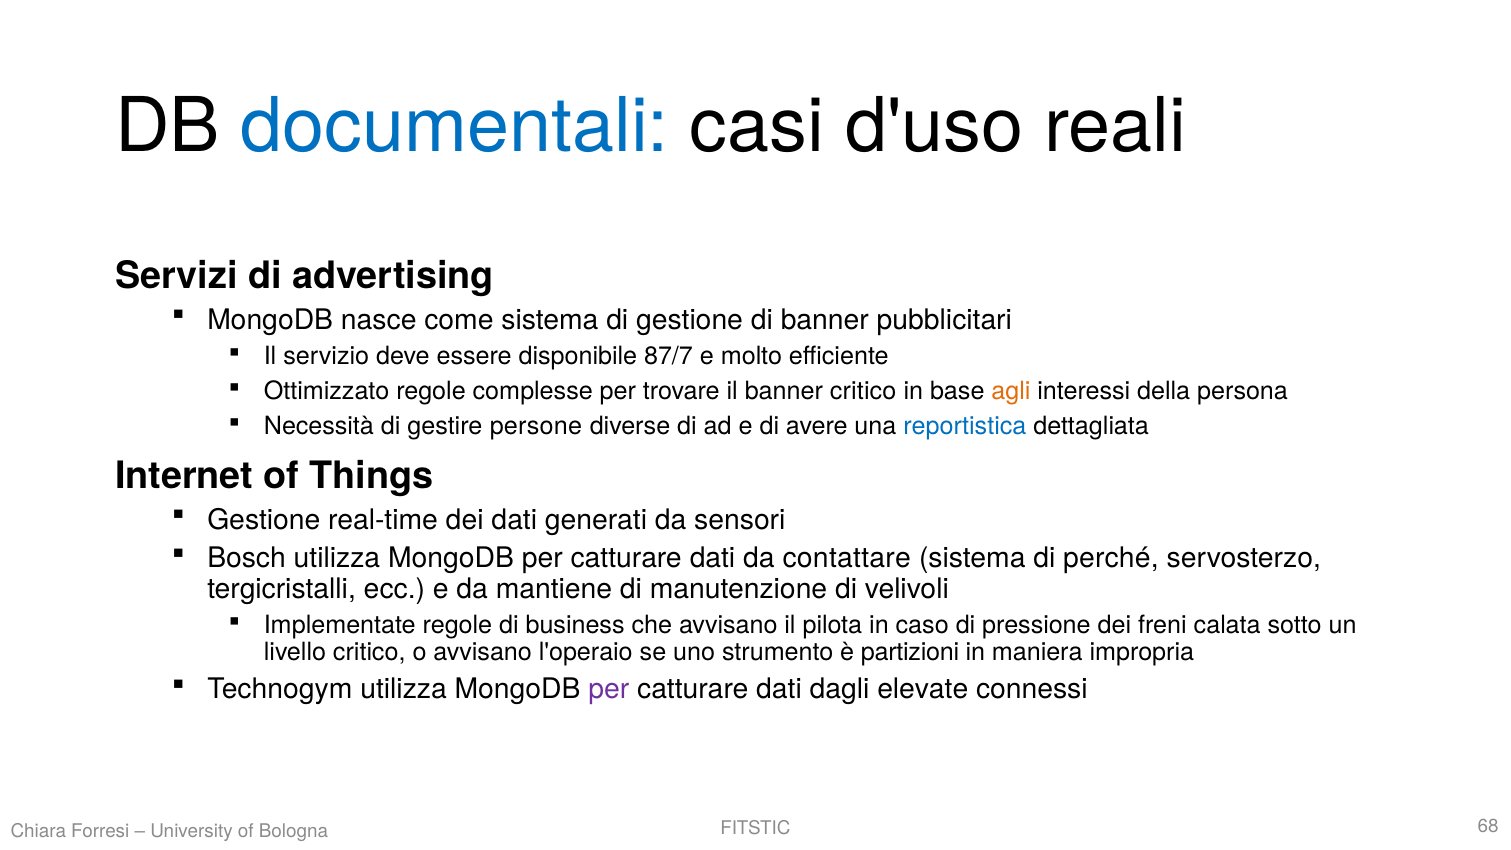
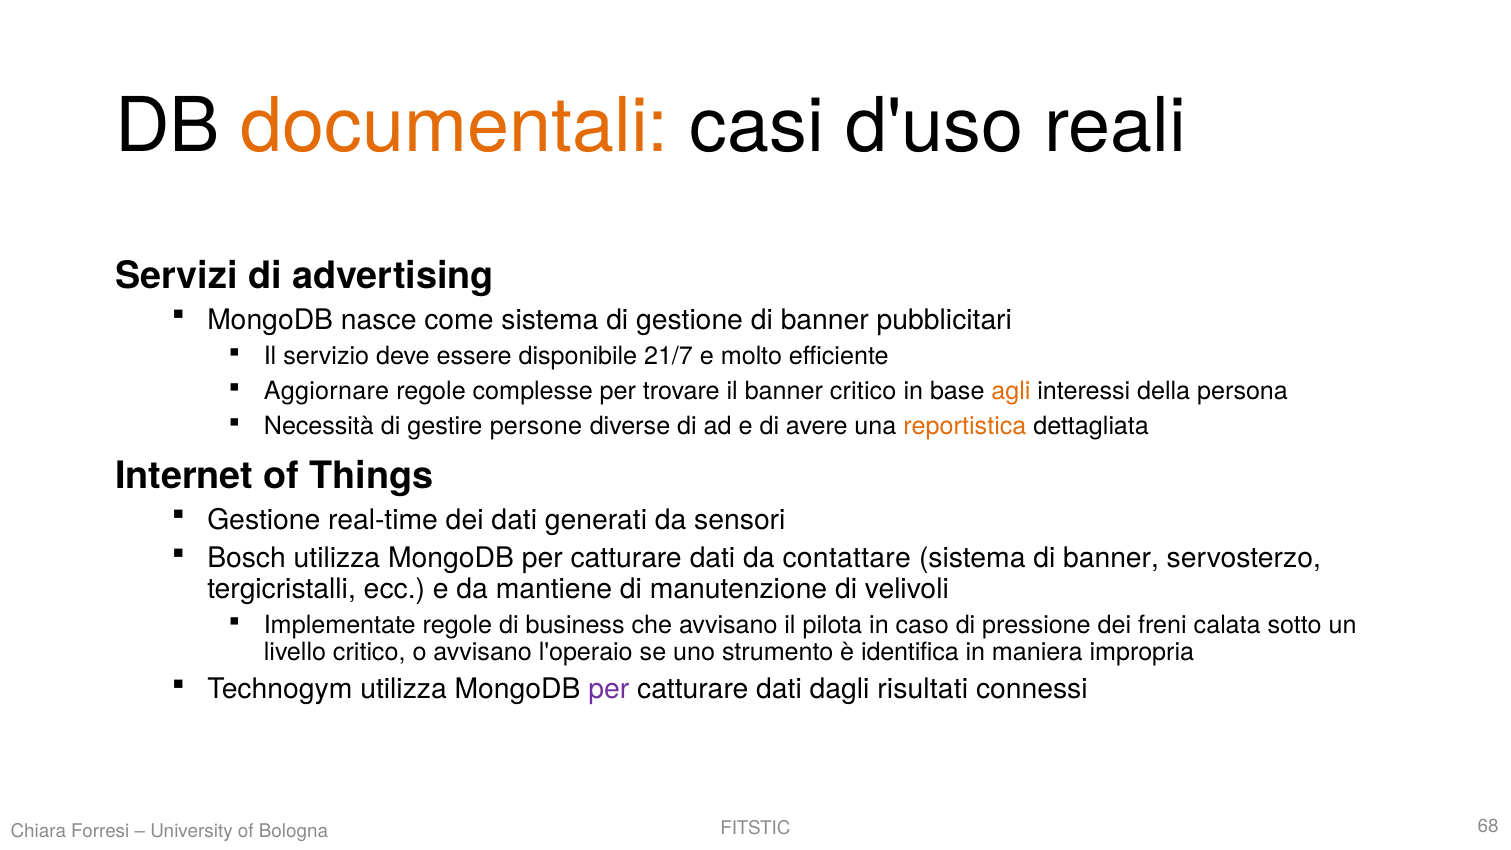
documentali colour: blue -> orange
87/7: 87/7 -> 21/7
Ottimizzato: Ottimizzato -> Aggiornare
reportistica colour: blue -> orange
sistema di perché: perché -> banner
partizioni: partizioni -> identifica
elevate: elevate -> risultati
